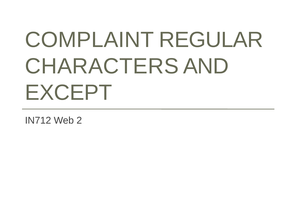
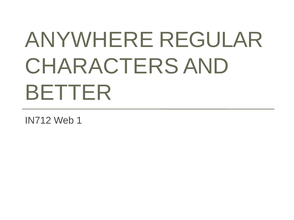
COMPLAINT: COMPLAINT -> ANYWHERE
EXCEPT: EXCEPT -> BETTER
2: 2 -> 1
